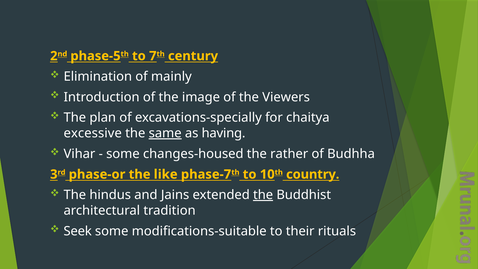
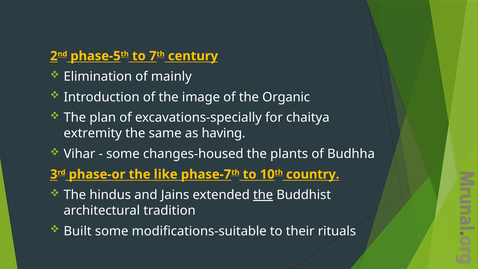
Viewers: Viewers -> Organic
excessive: excessive -> extremity
same underline: present -> none
rather: rather -> plants
Seek: Seek -> Built
